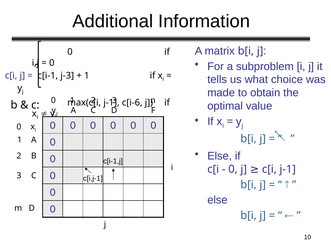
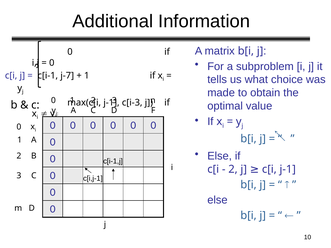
j-3: j-3 -> j-7
c[i-6: c[i-6 -> c[i-3
0 at (233, 169): 0 -> 2
